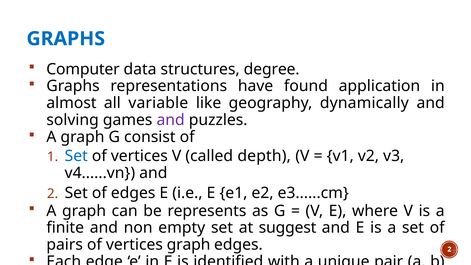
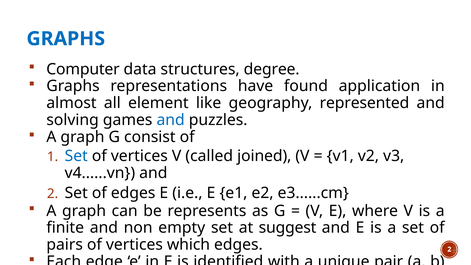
variable: variable -> element
dynamically: dynamically -> represented
and at (171, 120) colour: purple -> blue
depth: depth -> joined
vertices graph: graph -> which
